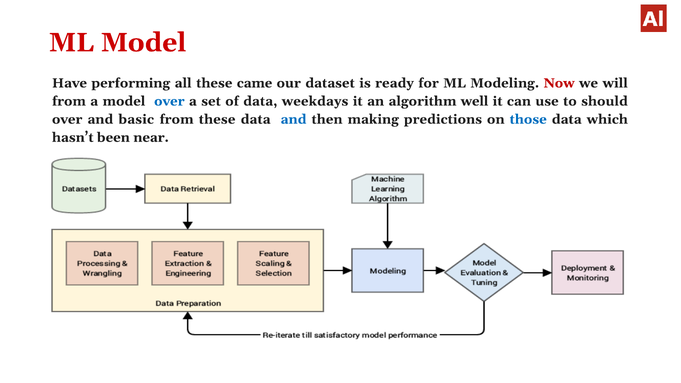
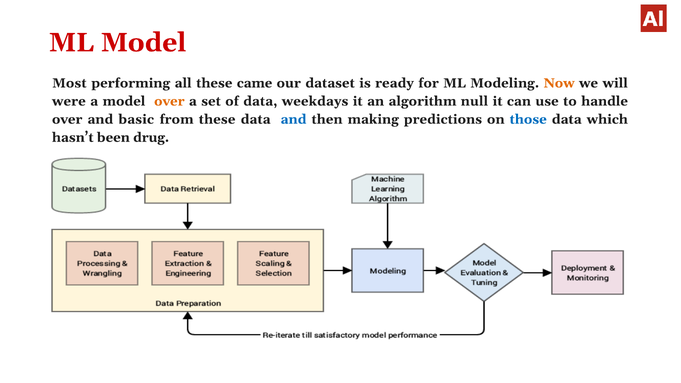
Have: Have -> Most
Now colour: red -> orange
from at (69, 101): from -> were
over at (169, 101) colour: blue -> orange
well: well -> null
should: should -> handle
near: near -> drug
